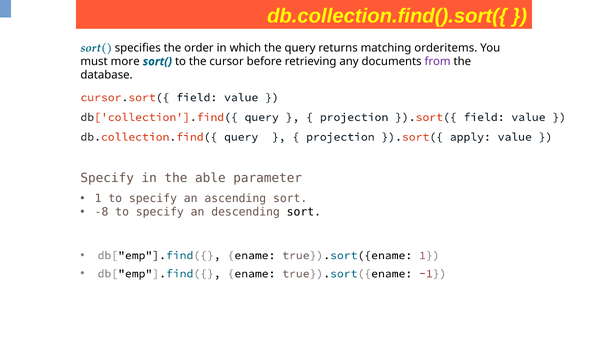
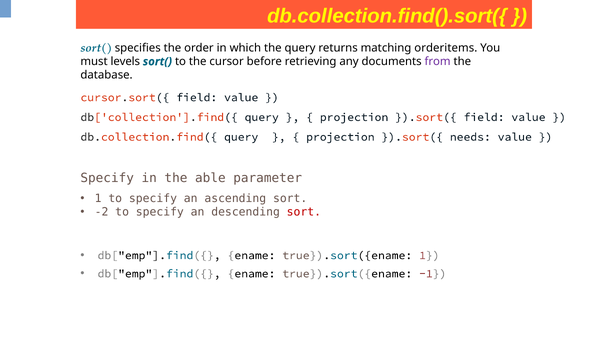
more: more -> levels
apply: apply -> needs
-8: -8 -> -2
sort at (304, 212) colour: black -> red
